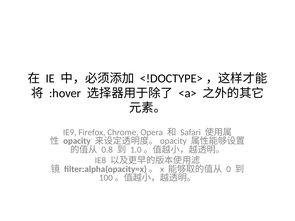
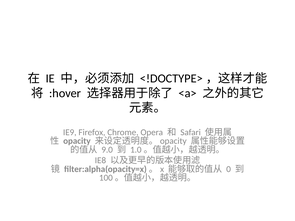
0.8: 0.8 -> 9.0
